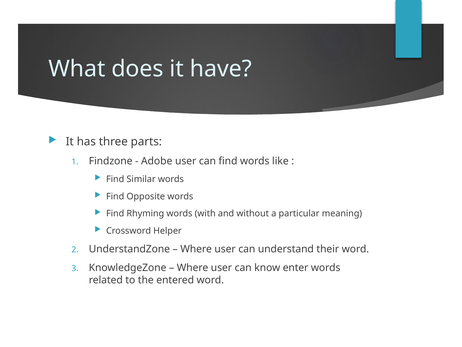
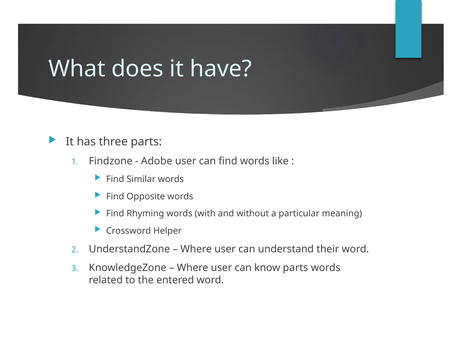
know enter: enter -> parts
